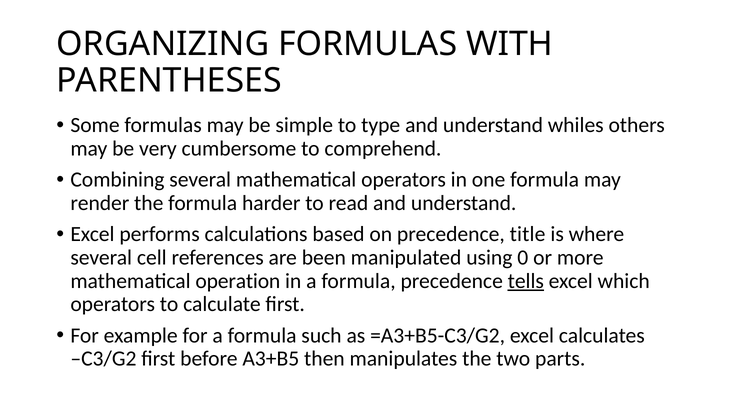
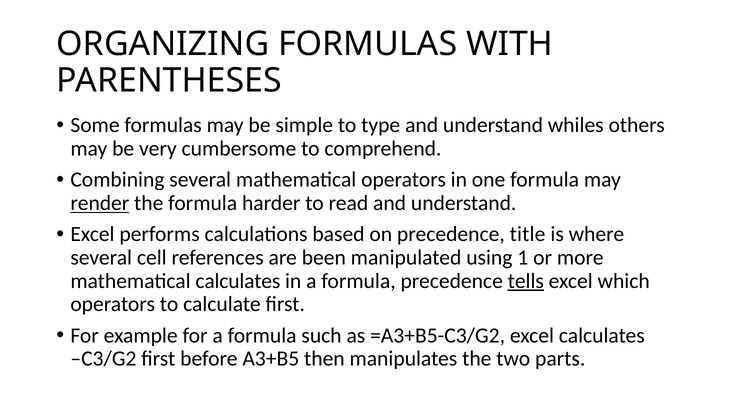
render underline: none -> present
0: 0 -> 1
mathematical operation: operation -> calculates
